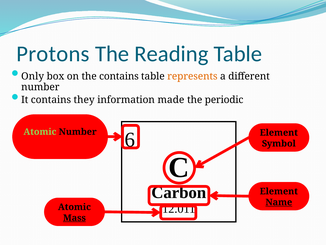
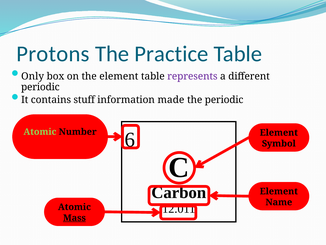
Reading: Reading -> Practice
the contains: contains -> element
represents colour: orange -> purple
number at (40, 87): number -> periodic
they: they -> stuff
Name underline: present -> none
